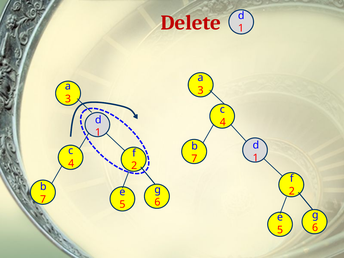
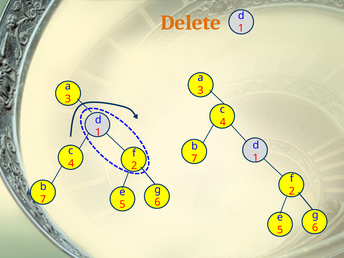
Delete colour: red -> orange
